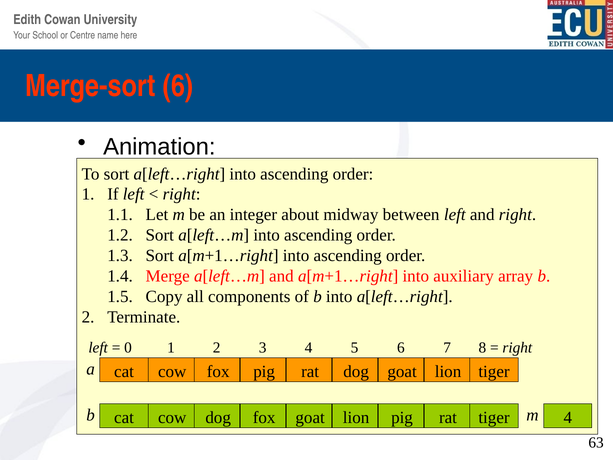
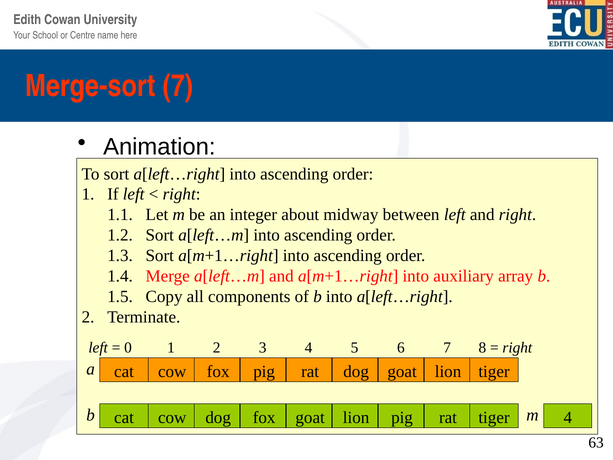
Merge-sort 6: 6 -> 7
